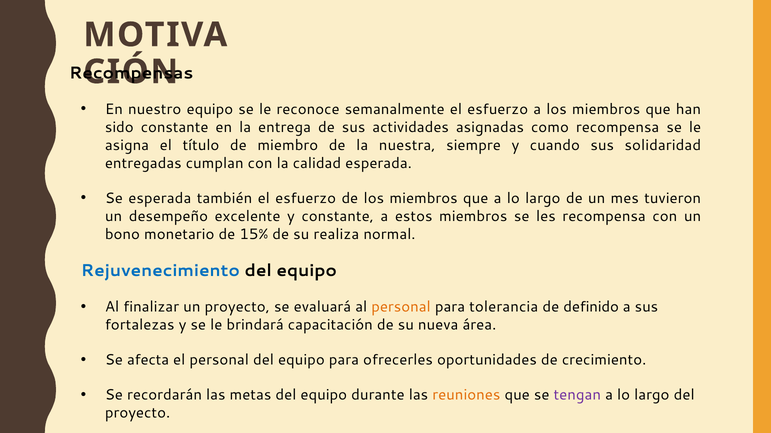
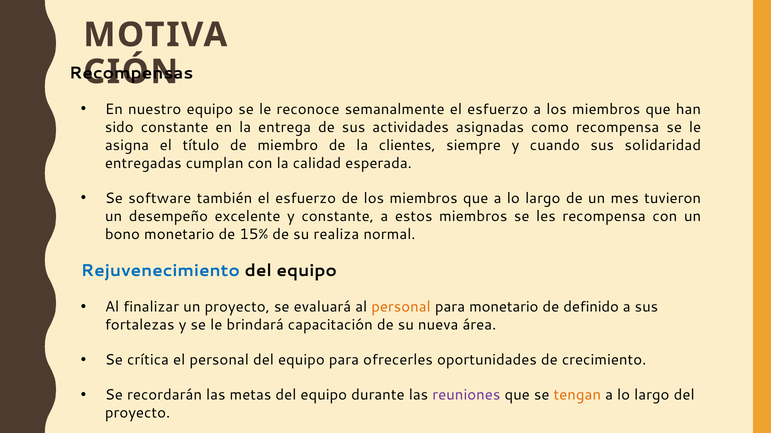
nuestra: nuestra -> clientes
Se esperada: esperada -> software
para tolerancia: tolerancia -> monetario
afecta: afecta -> crítica
reuniones colour: orange -> purple
tengan colour: purple -> orange
